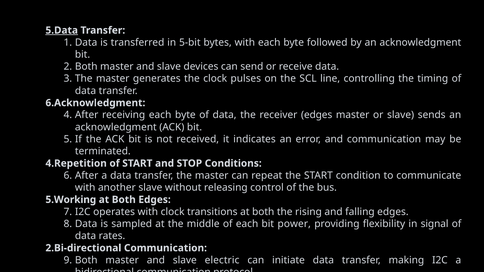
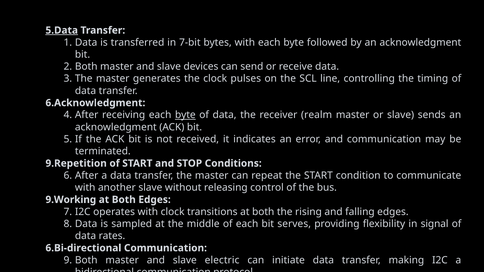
5-bit: 5-bit -> 7-bit
byte at (185, 115) underline: none -> present
receiver edges: edges -> realm
4.Repetition: 4.Repetition -> 9.Repetition
5.Working: 5.Working -> 9.Working
power: power -> serves
2.Bi-directional: 2.Bi-directional -> 6.Bi-directional
